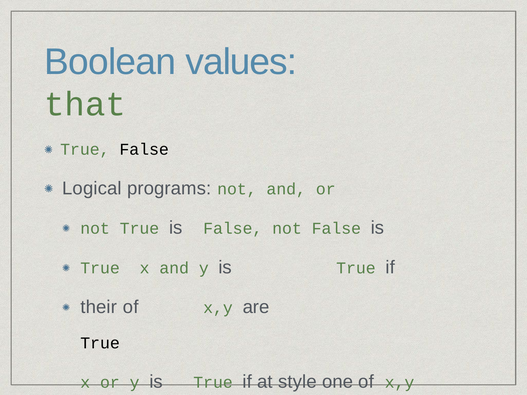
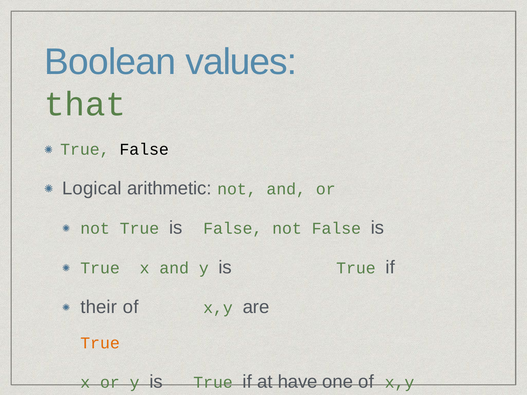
programs: programs -> arithmetic
True at (100, 343) colour: black -> orange
style: style -> have
